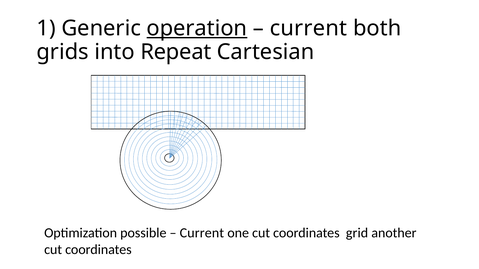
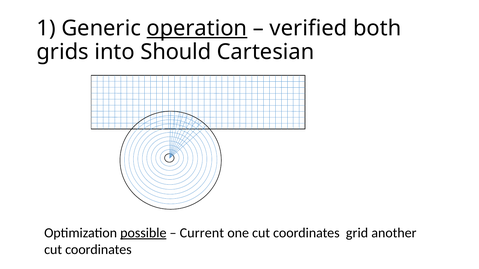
current at (308, 28): current -> verified
Repeat: Repeat -> Should
possible underline: none -> present
